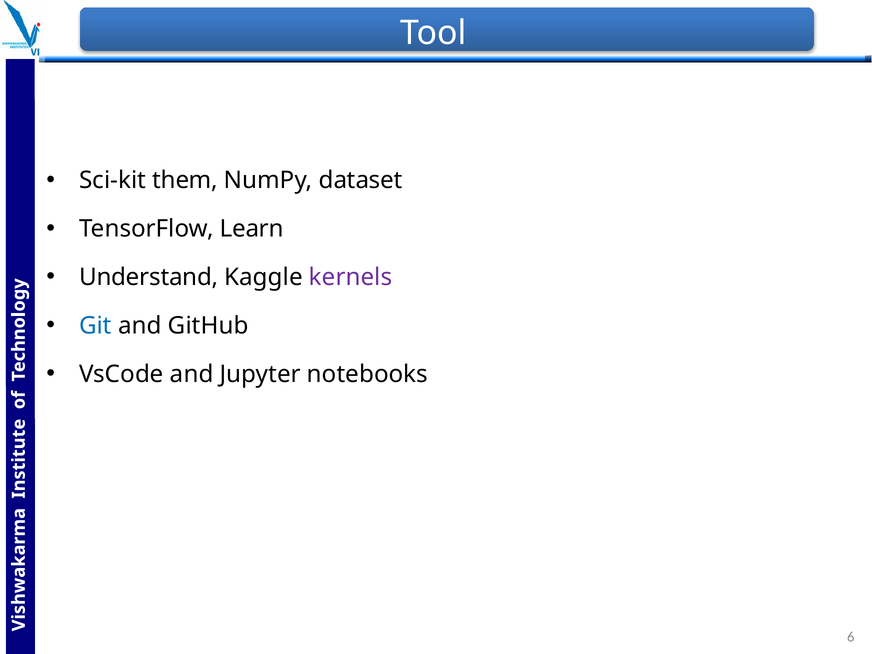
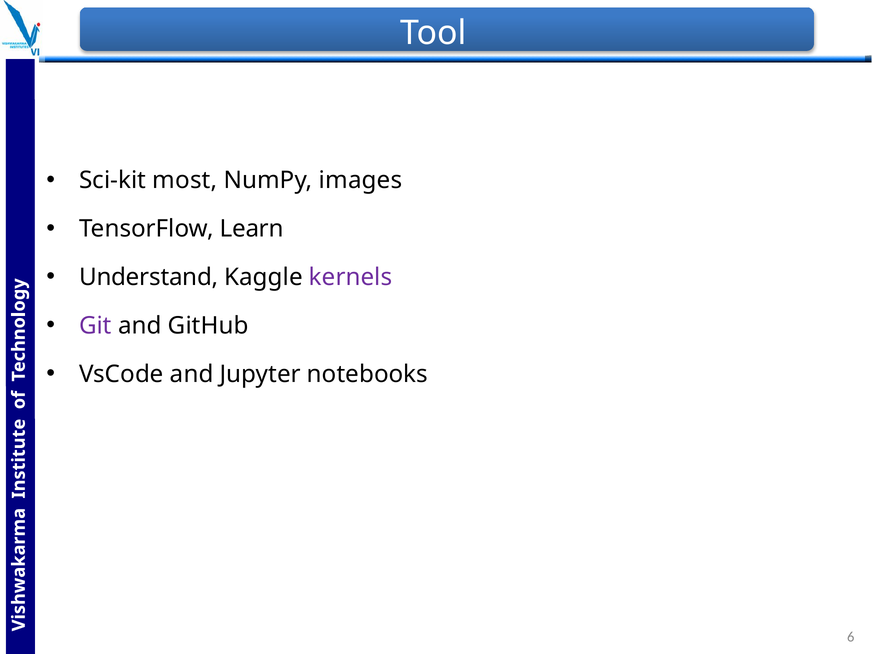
them: them -> most
dataset: dataset -> images
Git colour: blue -> purple
